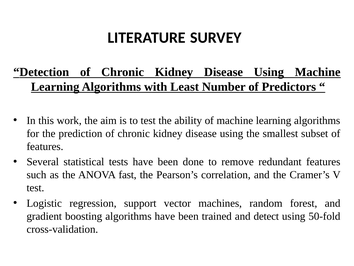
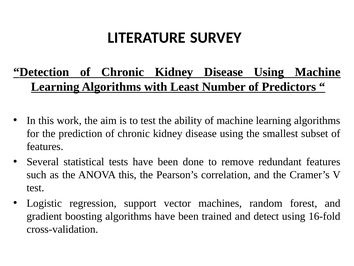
ANOVA fast: fast -> this
50-fold: 50-fold -> 16-fold
